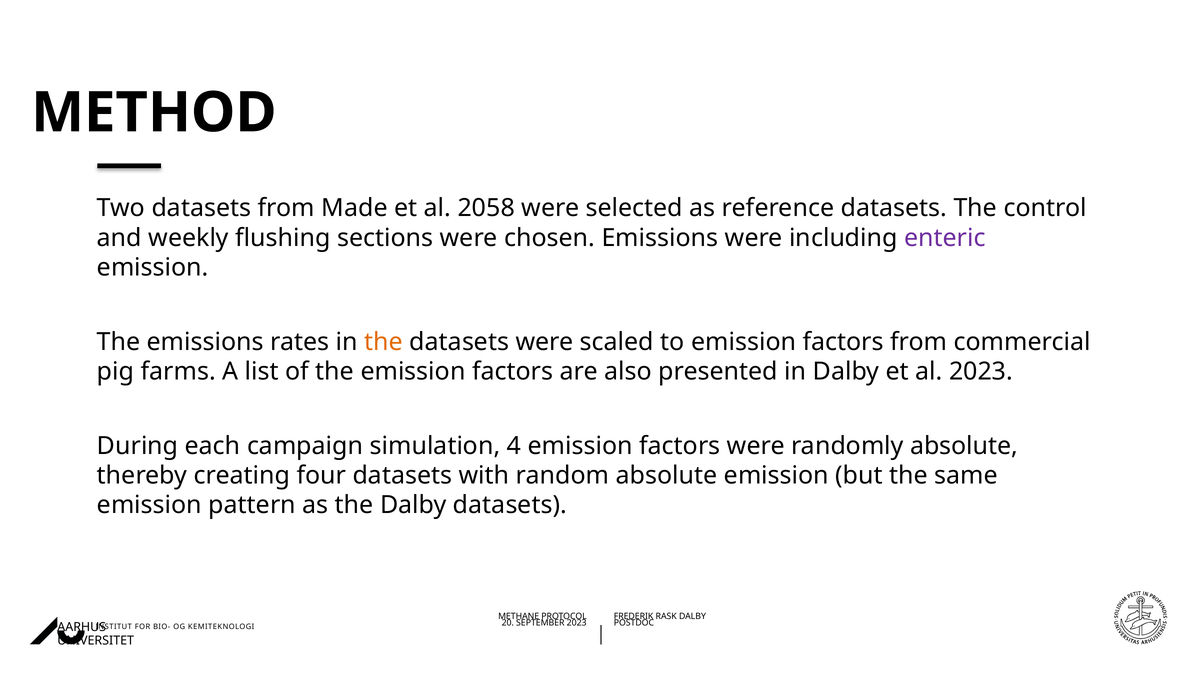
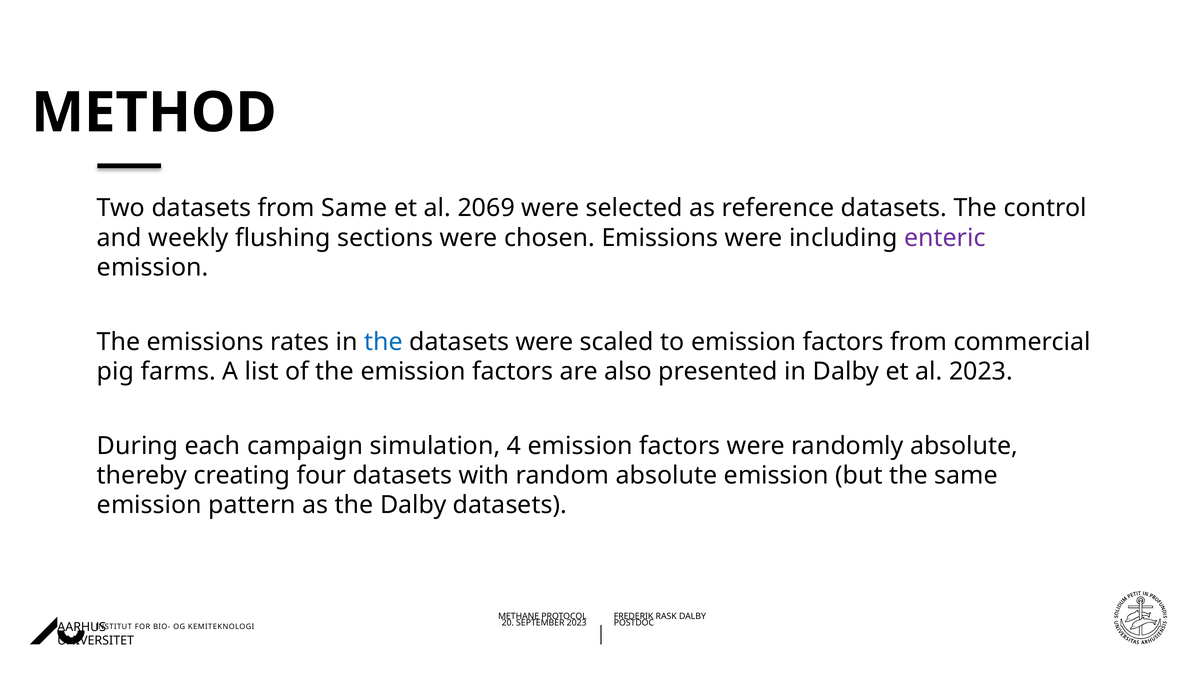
from Made: Made -> Same
2058: 2058 -> 2069
the at (384, 342) colour: orange -> blue
